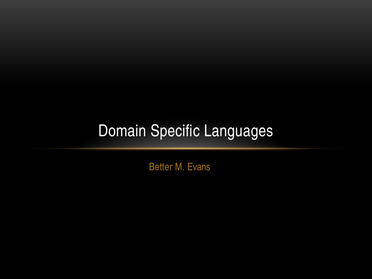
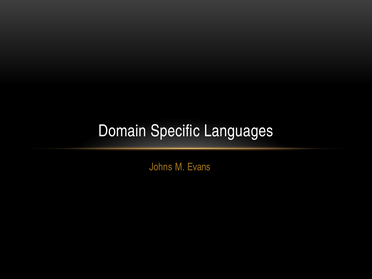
Better: Better -> Johns
